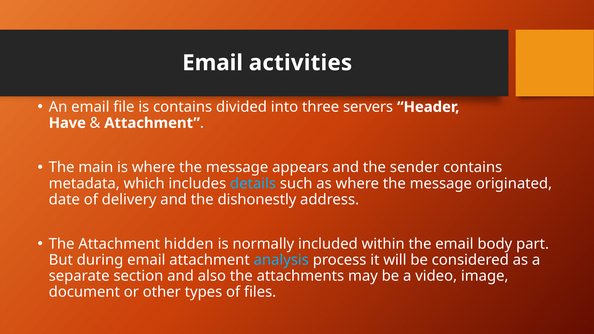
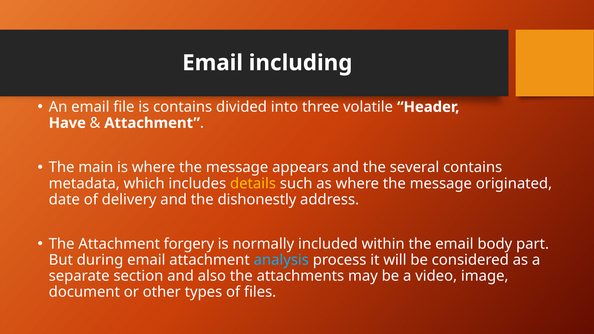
activities: activities -> including
servers: servers -> volatile
sender: sender -> several
details colour: light blue -> yellow
hidden: hidden -> forgery
